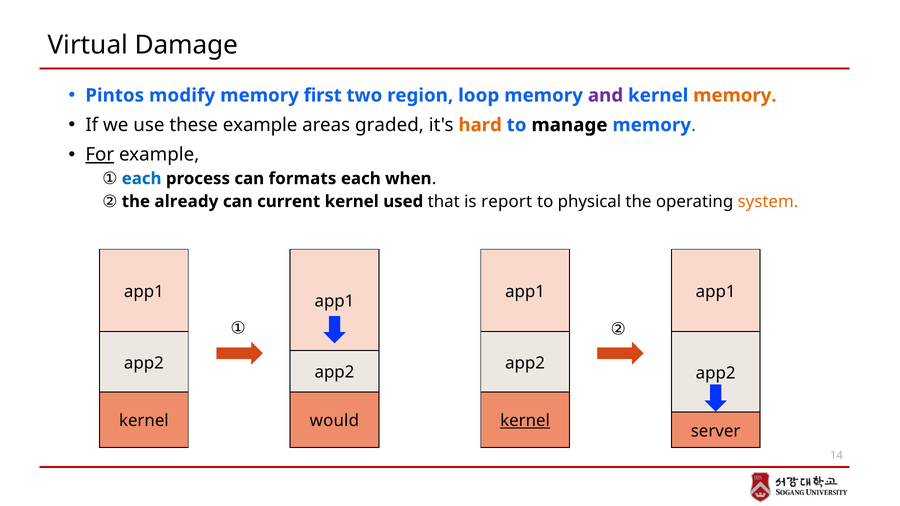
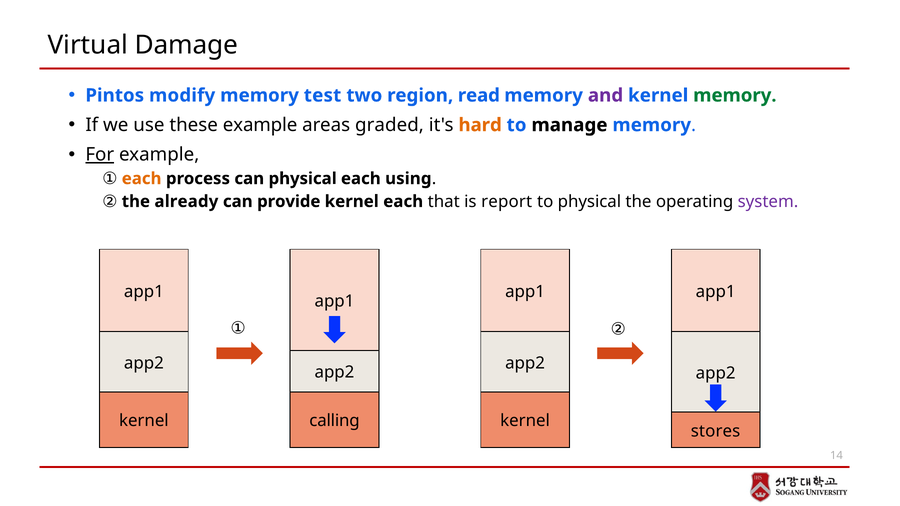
first: first -> test
loop: loop -> read
memory at (735, 95) colour: orange -> green
each at (142, 179) colour: blue -> orange
can formats: formats -> physical
when: when -> using
current: current -> provide
kernel used: used -> each
system colour: orange -> purple
would: would -> calling
kernel at (525, 421) underline: present -> none
server: server -> stores
